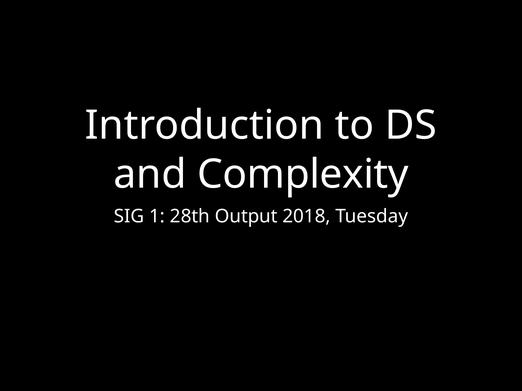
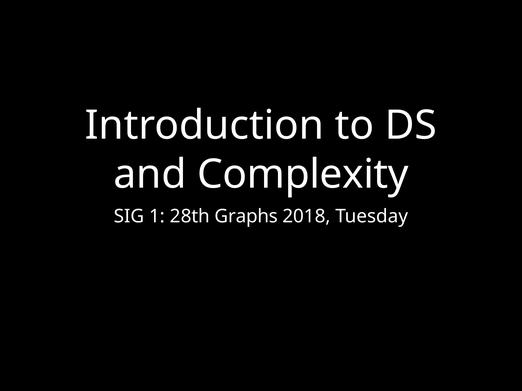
Output: Output -> Graphs
